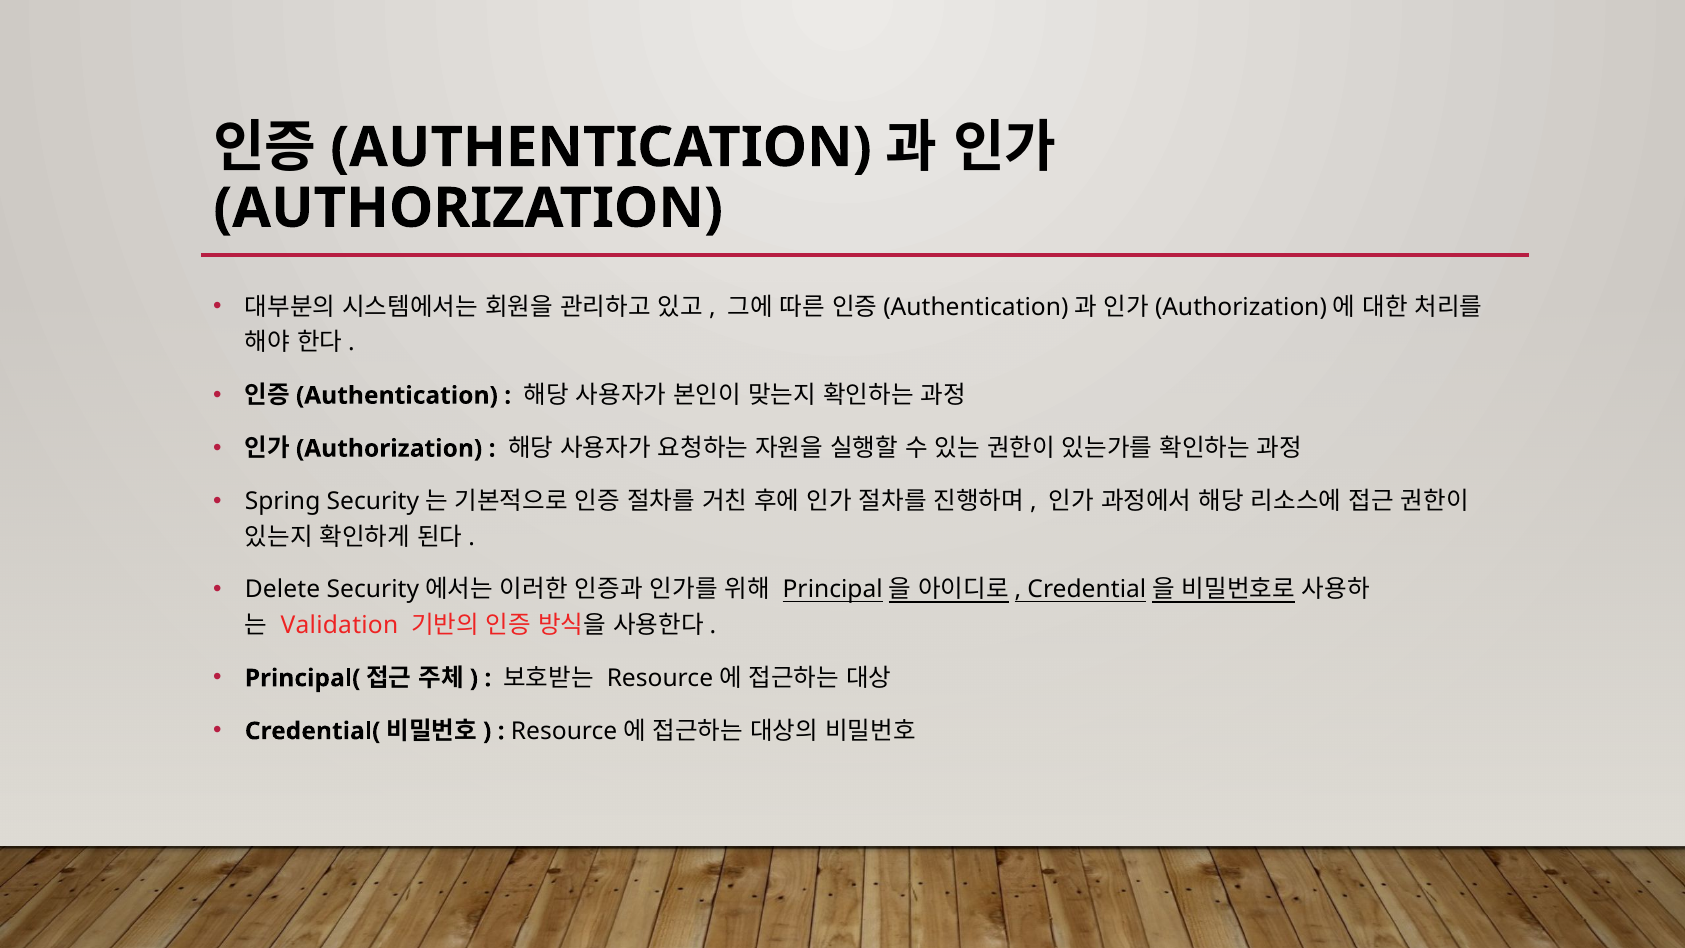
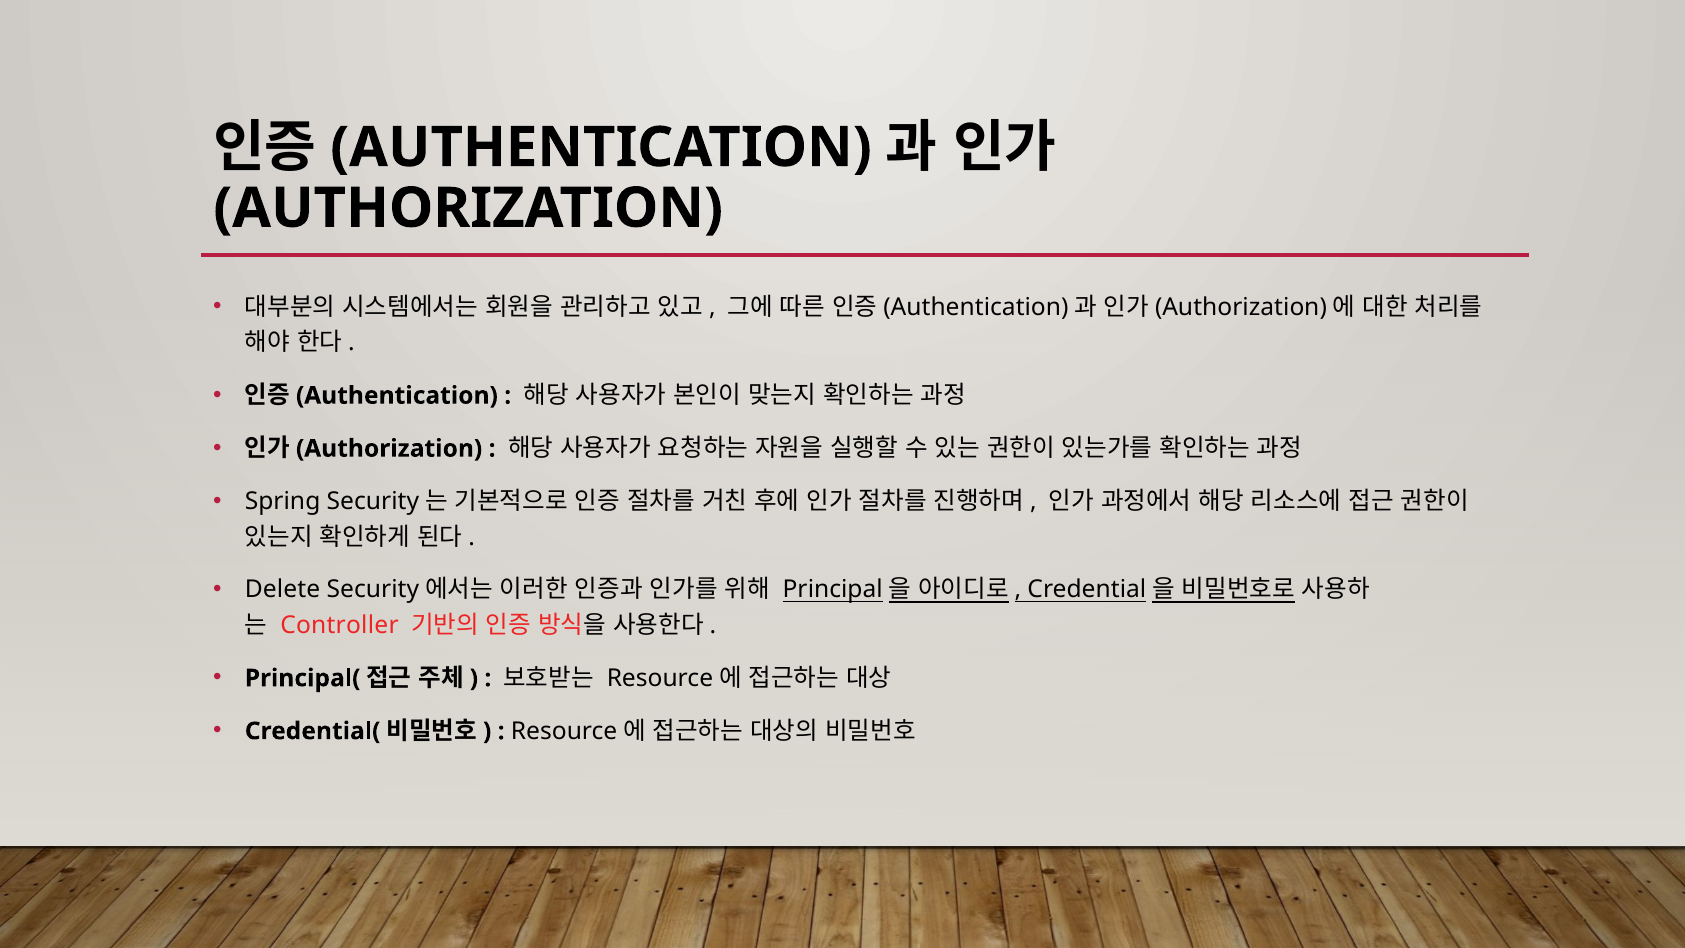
Validation: Validation -> Controller
